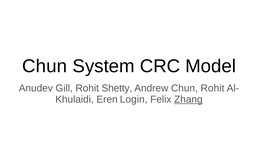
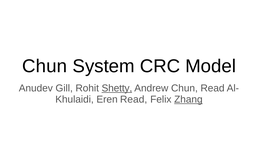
Shetty underline: none -> present
Chun Rohit: Rohit -> Read
Eren Login: Login -> Read
